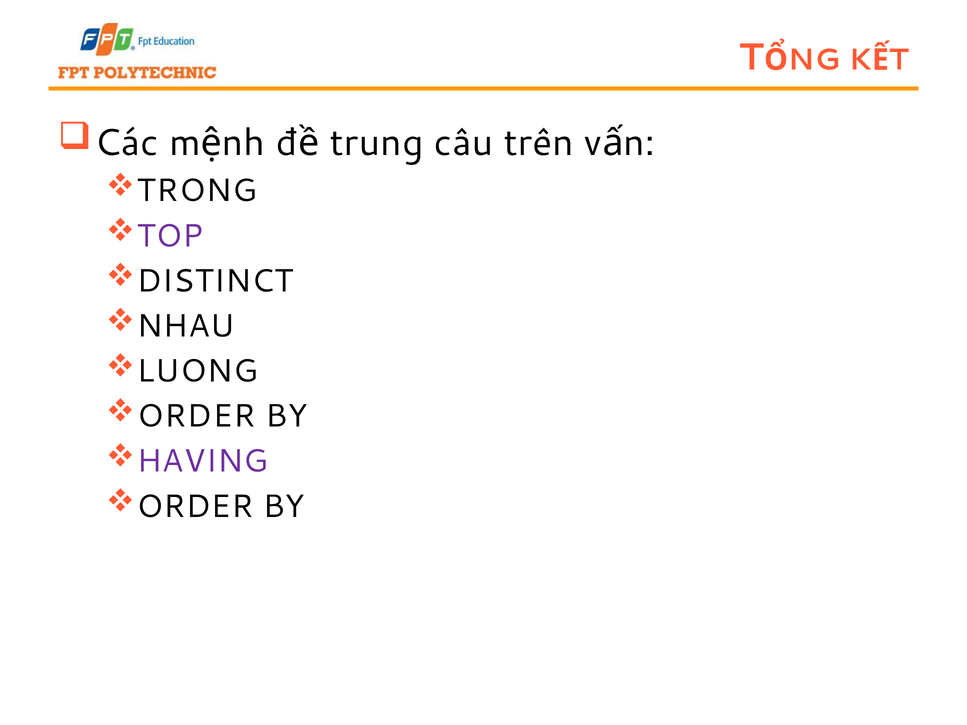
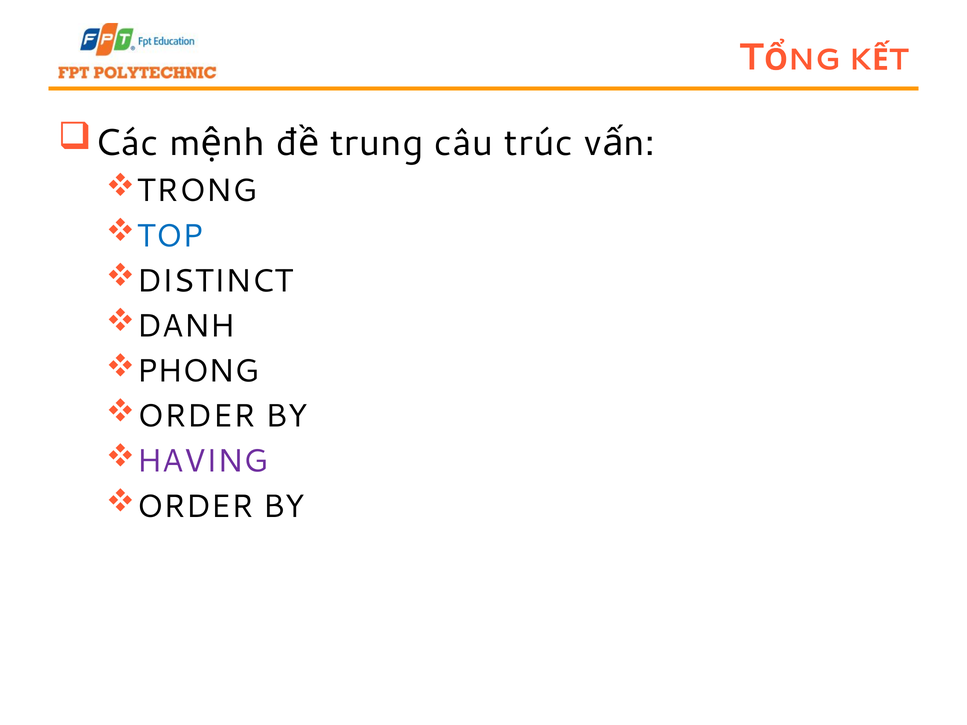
trên: trên -> trúc
TOP colour: purple -> blue
NHAU: NHAU -> DANH
LUONG: LUONG -> PHONG
